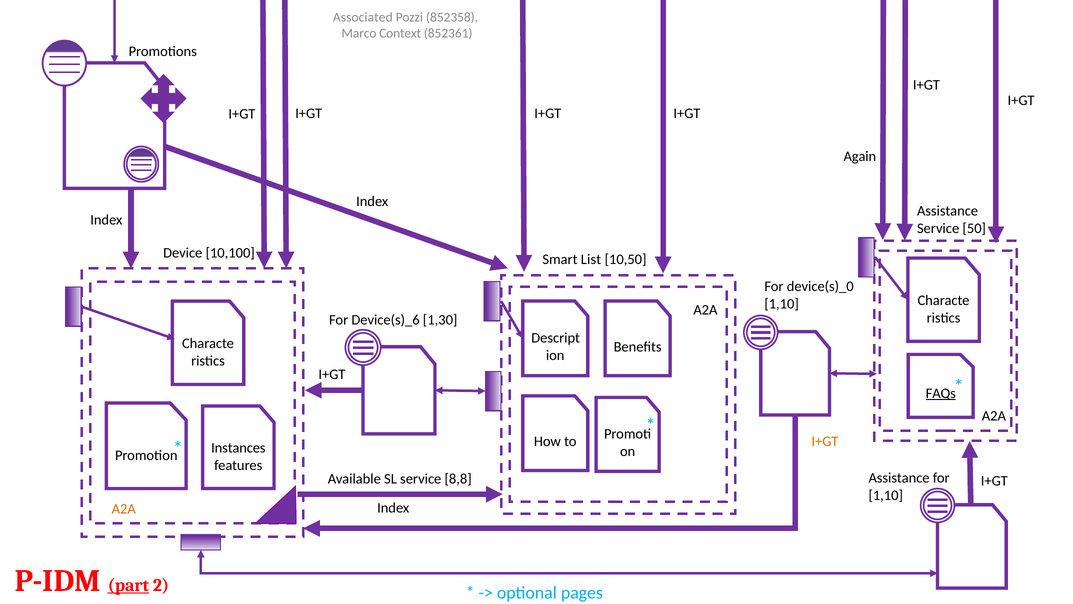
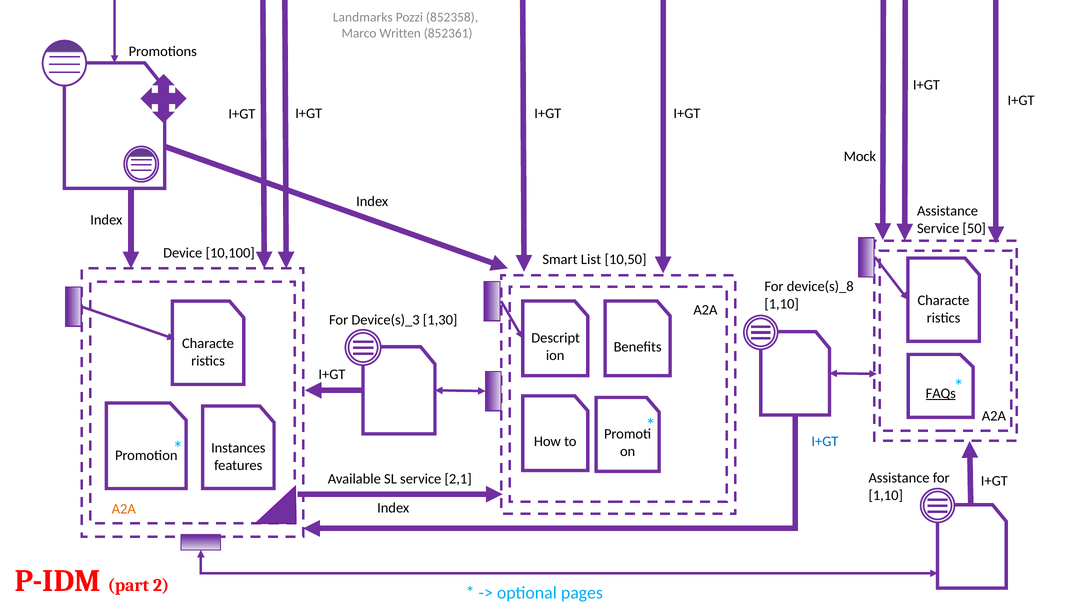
Associated: Associated -> Landmarks
Context: Context -> Written
Again: Again -> Mock
device(s)_0: device(s)_0 -> device(s)_8
Device(s)_6: Device(s)_6 -> Device(s)_3
I+GT at (825, 441) colour: orange -> blue
8,8: 8,8 -> 2,1
part underline: present -> none
